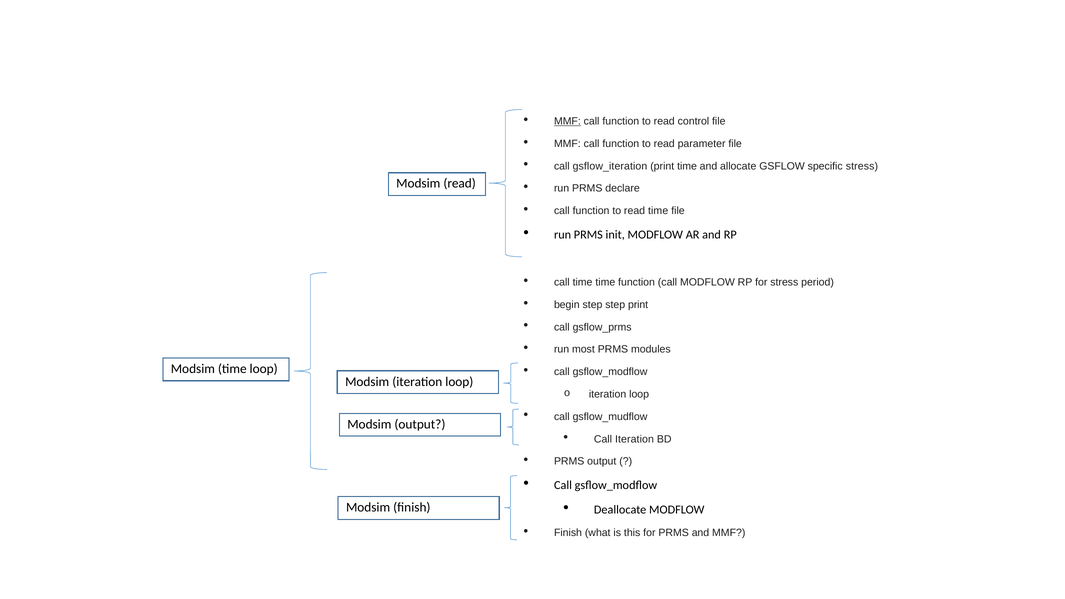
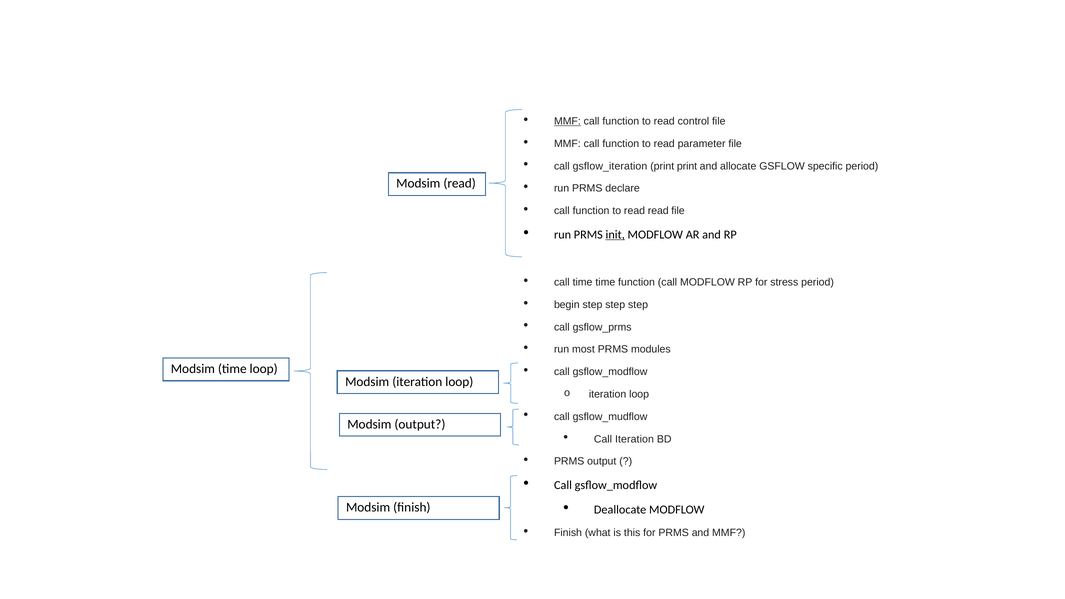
print time: time -> print
specific stress: stress -> period
read time: time -> read
init underline: none -> present
print at (638, 305): print -> step
